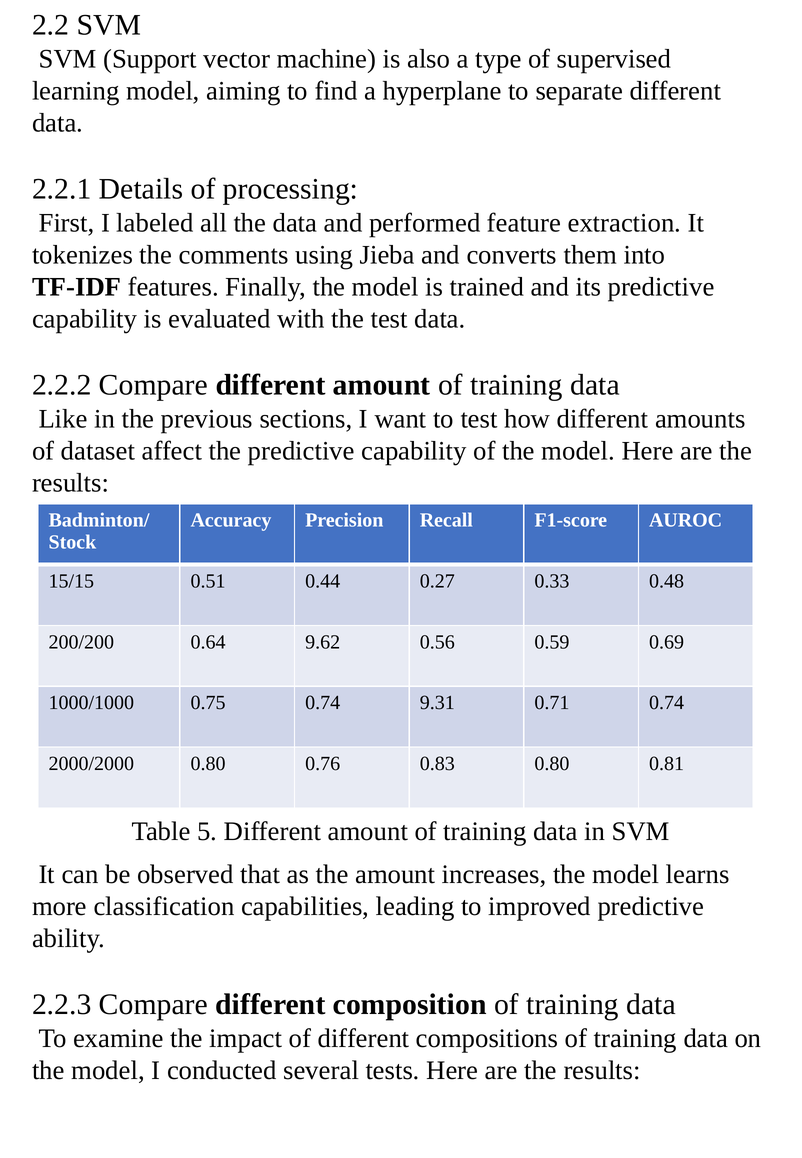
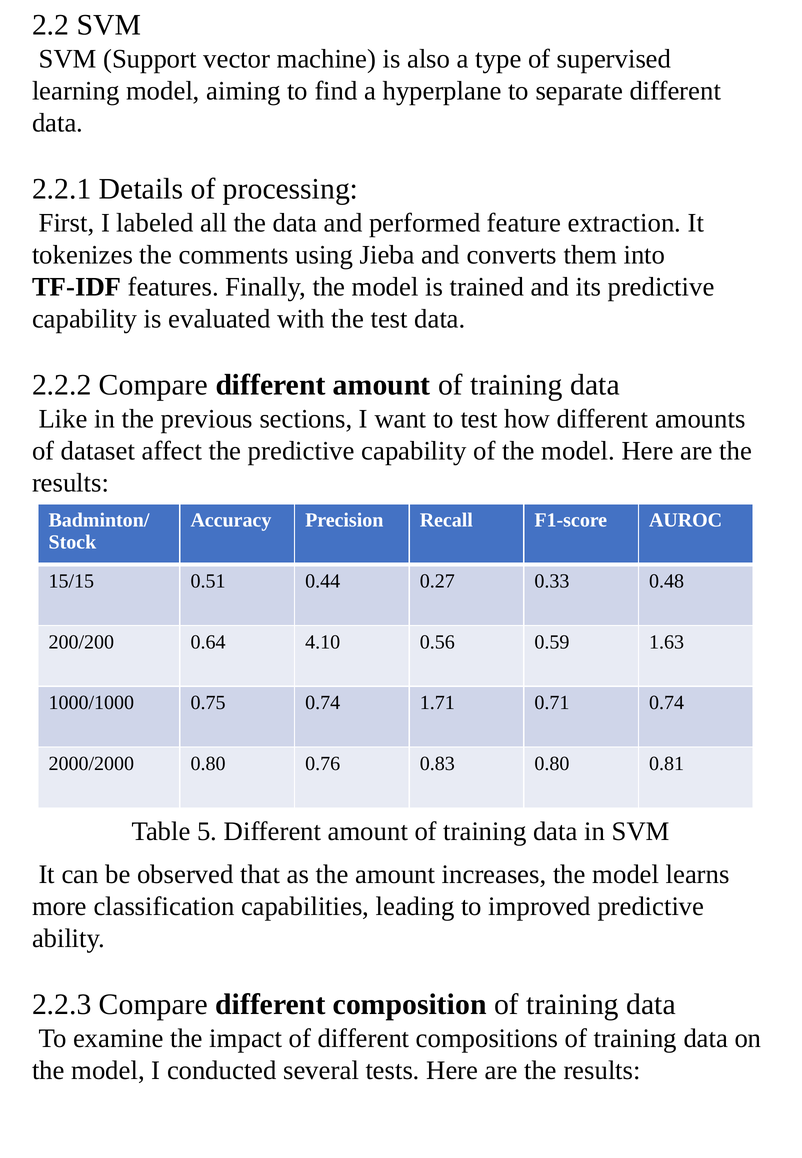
9.62: 9.62 -> 4.10
0.69: 0.69 -> 1.63
9.31: 9.31 -> 1.71
